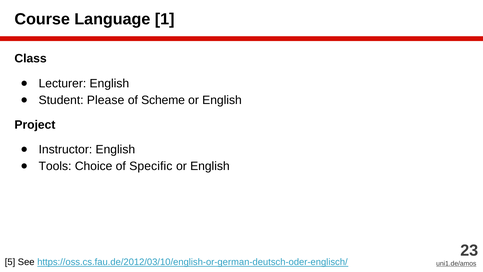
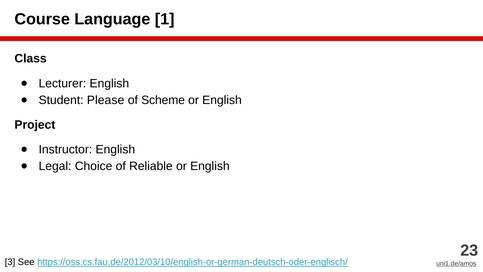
Tools: Tools -> Legal
Specific: Specific -> Reliable
5: 5 -> 3
